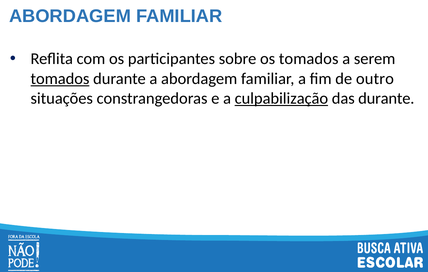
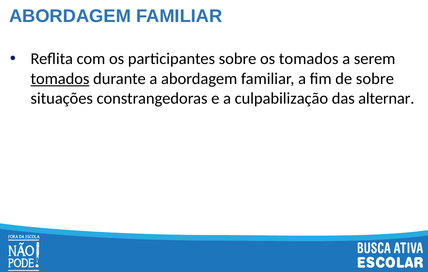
de outro: outro -> sobre
culpabilização underline: present -> none
das durante: durante -> alternar
